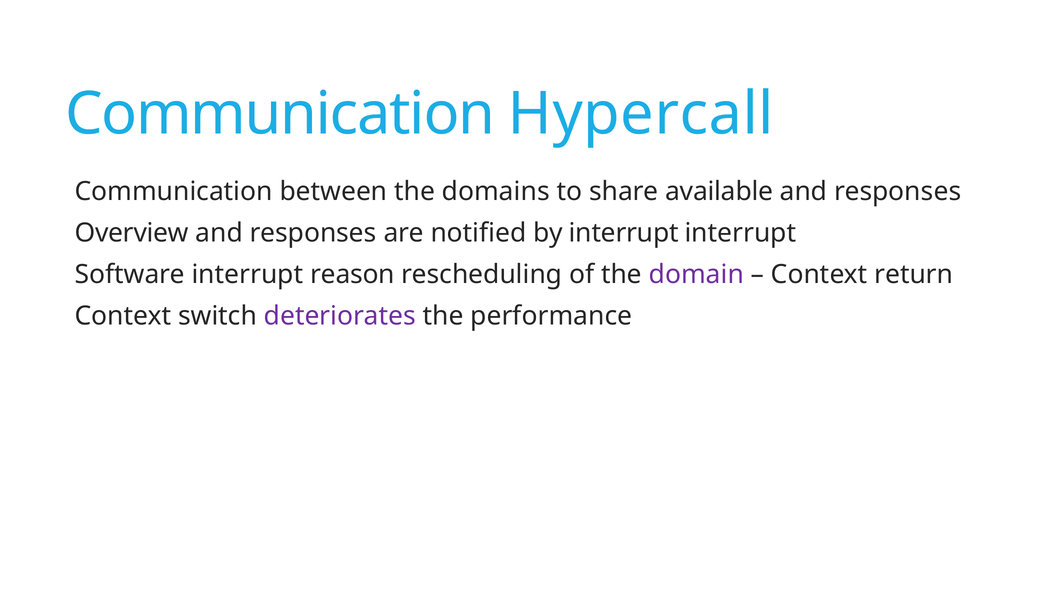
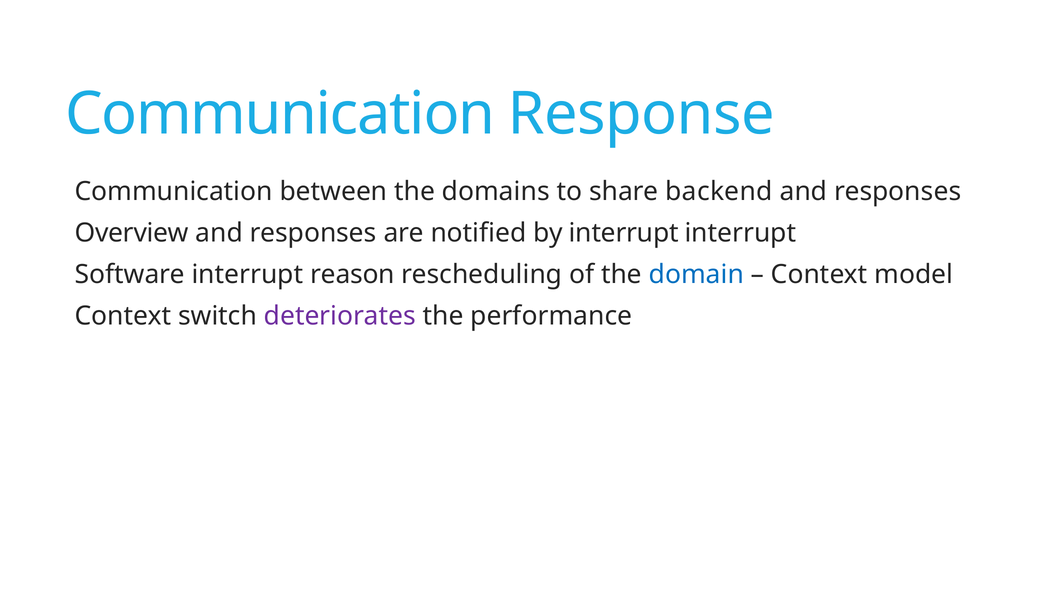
Hypercall: Hypercall -> Response
available: available -> backend
domain colour: purple -> blue
return: return -> model
